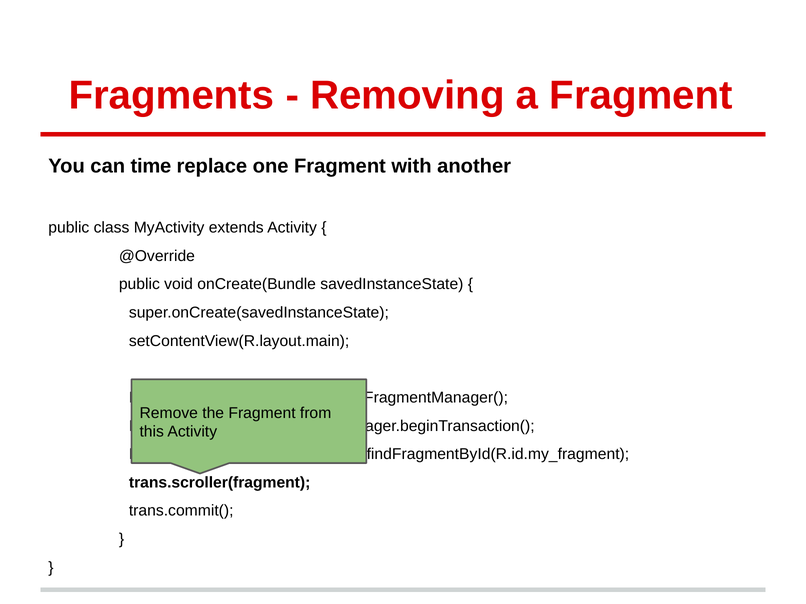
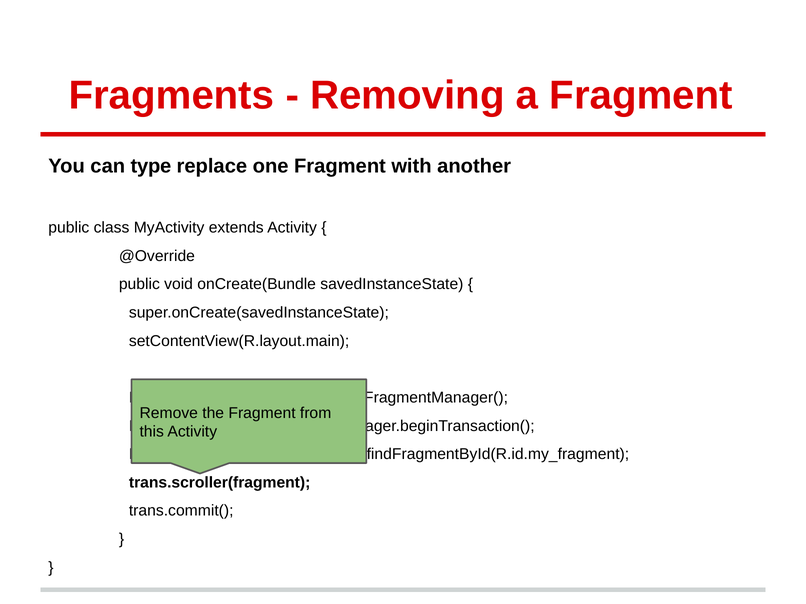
time: time -> type
